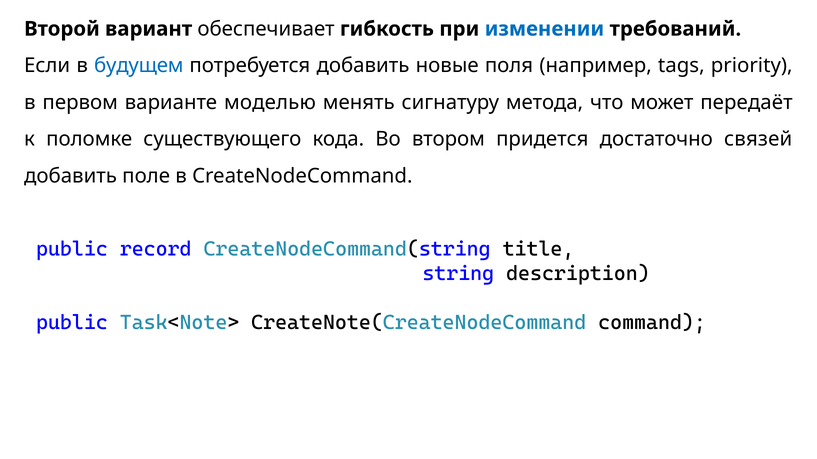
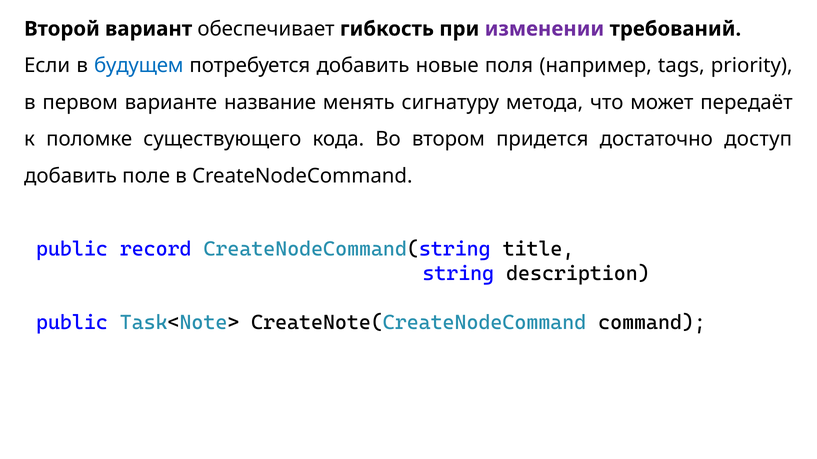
изменении colour: blue -> purple
моделью: моделью -> название
связей: связей -> доступ
